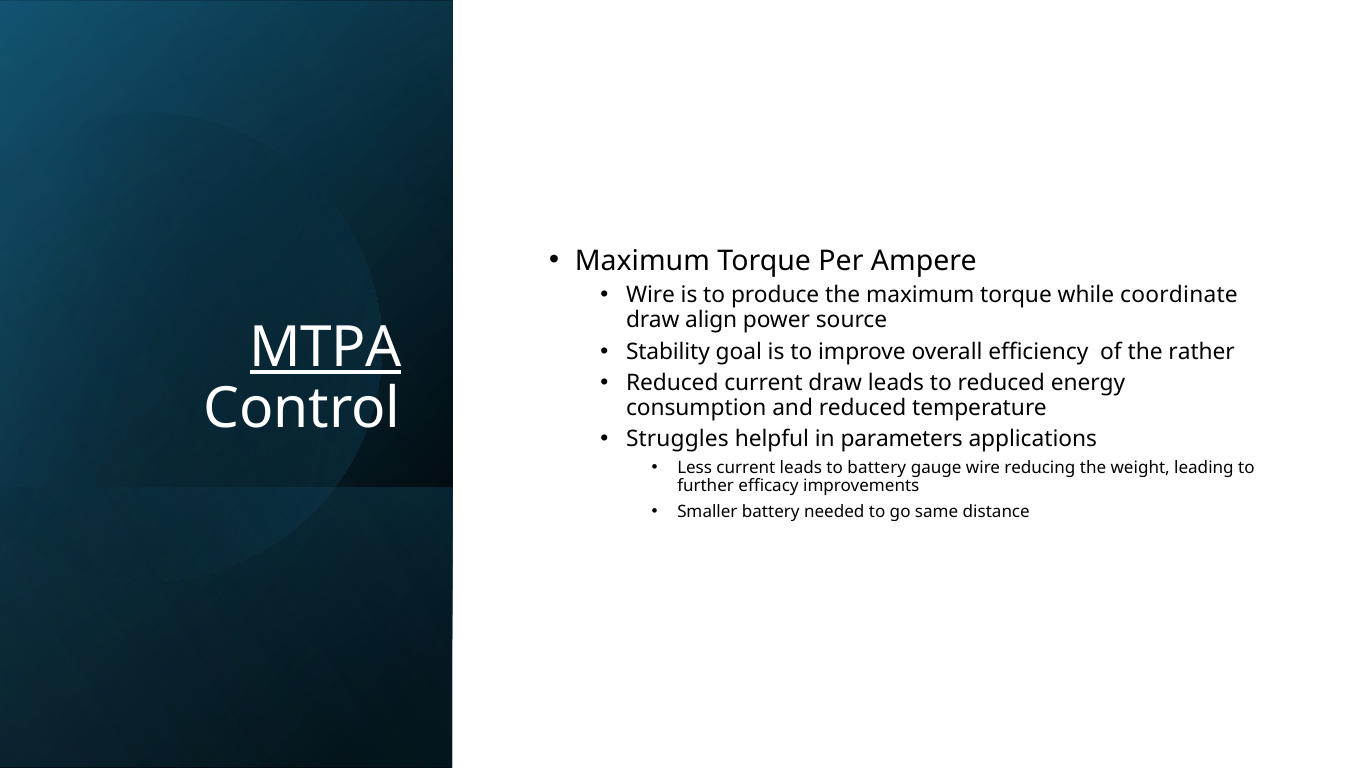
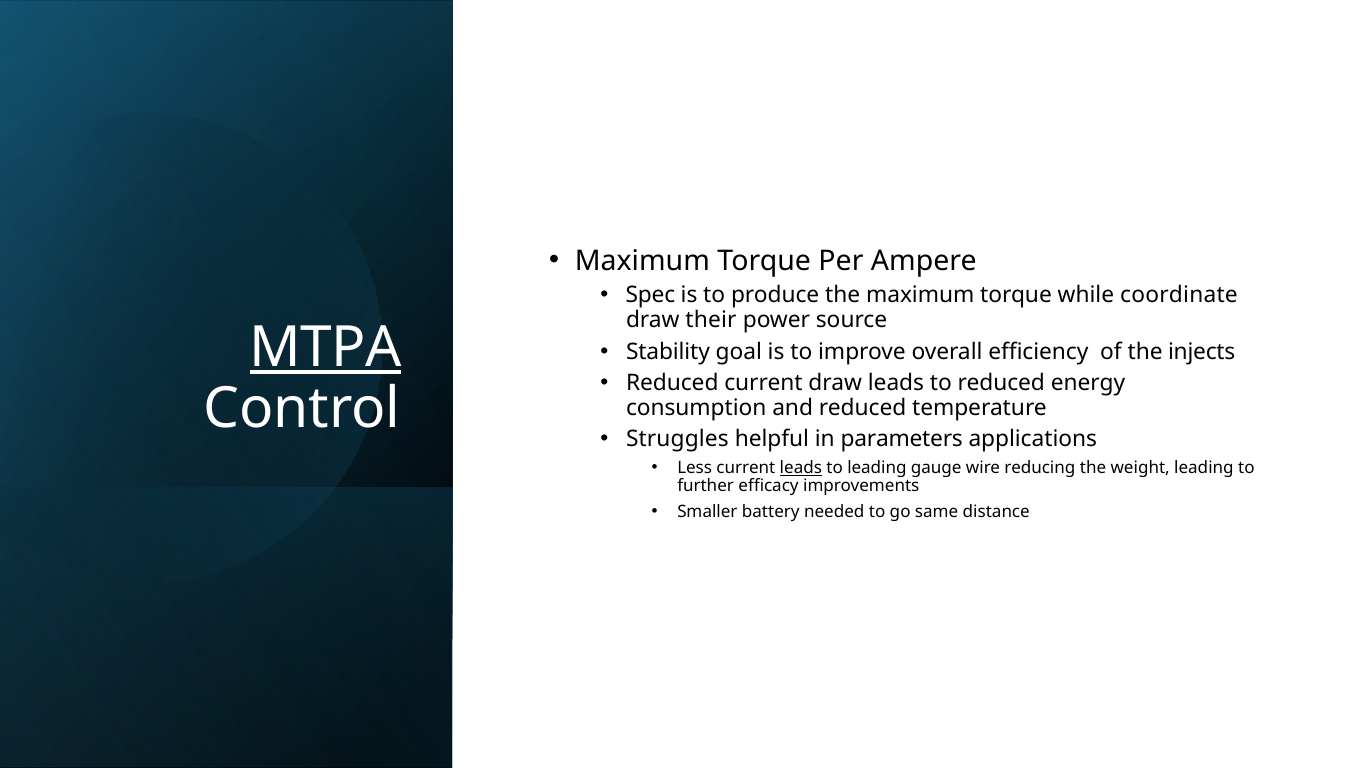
Wire at (650, 296): Wire -> Spec
align: align -> their
rather: rather -> injects
leads at (801, 468) underline: none -> present
to battery: battery -> leading
